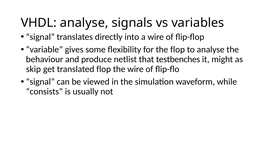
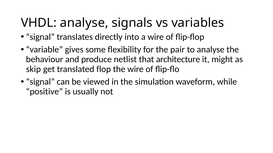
the flop: flop -> pair
testbenches: testbenches -> architecture
consists: consists -> positive
